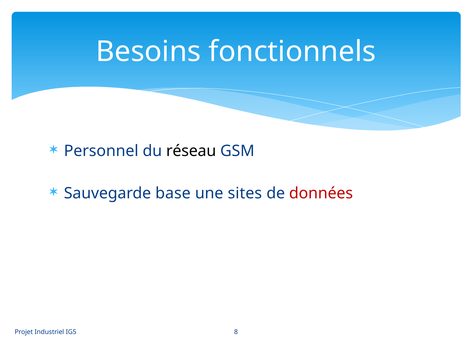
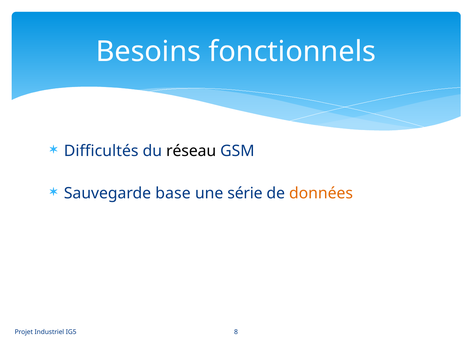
Personnel: Personnel -> Difficultés
sites: sites -> série
données colour: red -> orange
